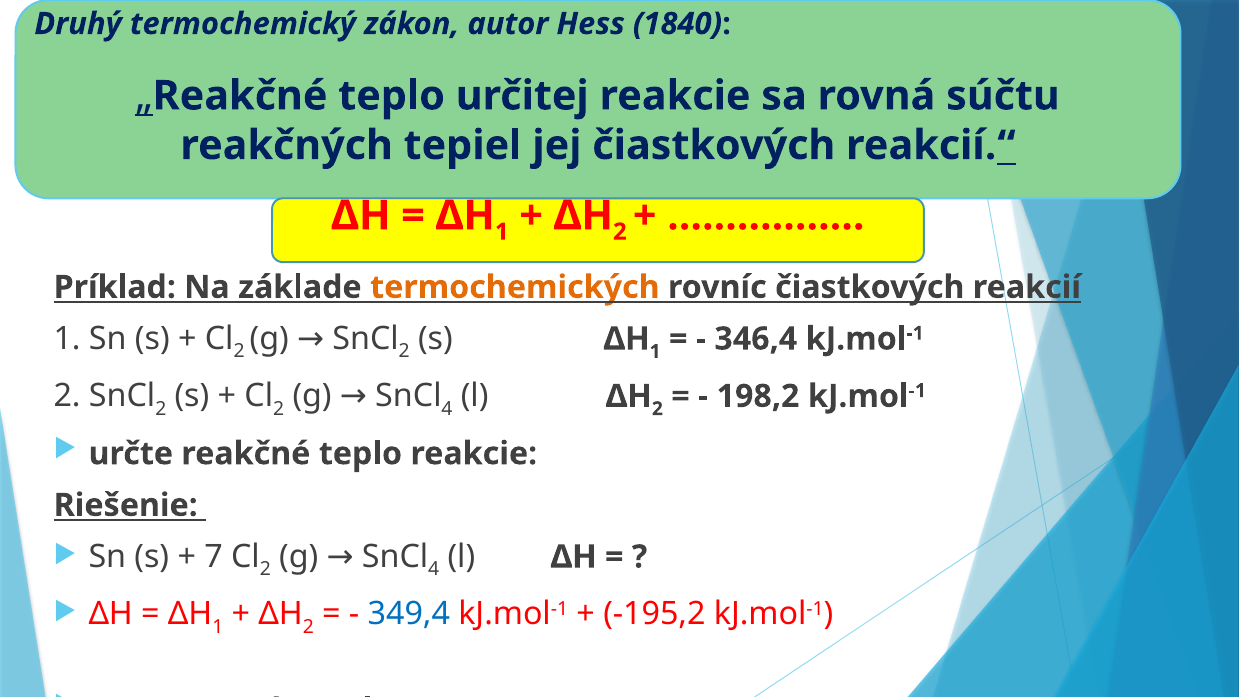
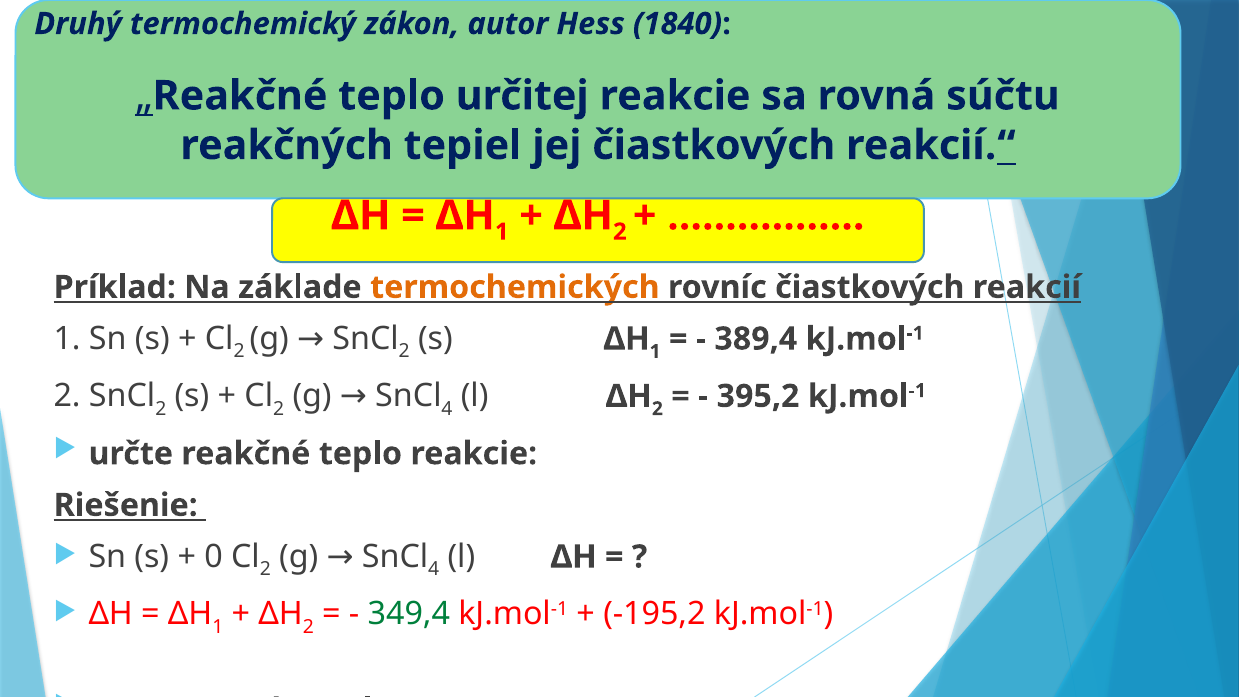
346,4: 346,4 -> 389,4
198,2: 198,2 -> 395,2
7: 7 -> 0
349,4 colour: blue -> green
